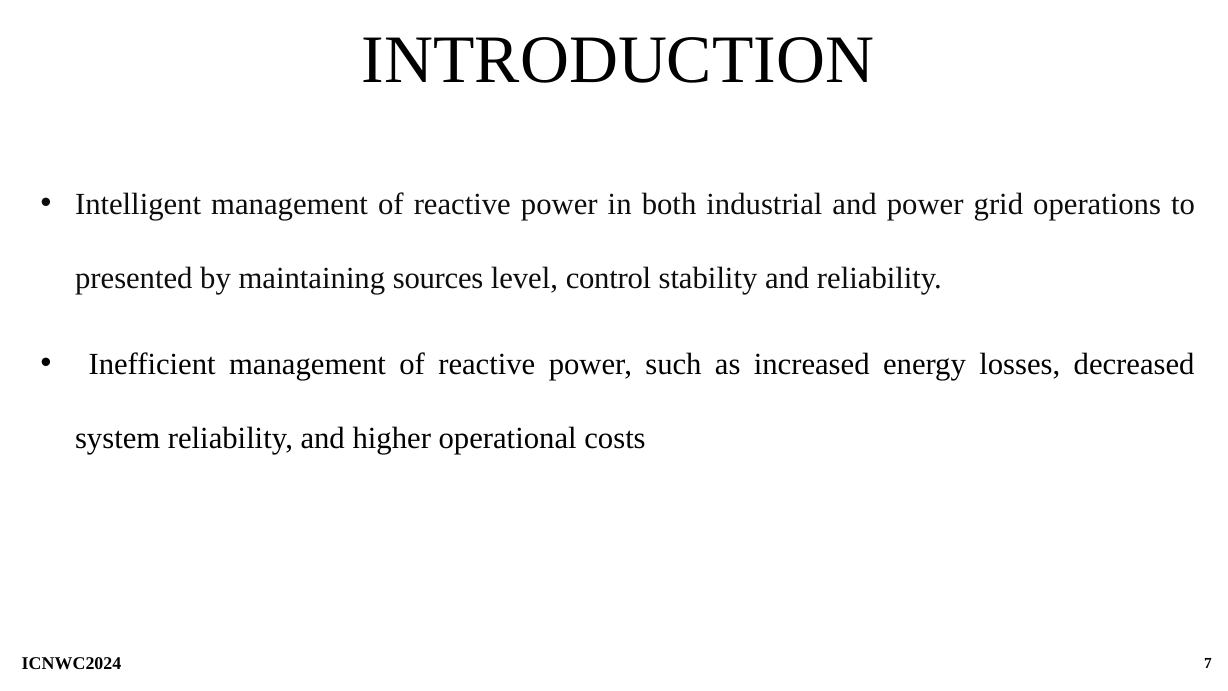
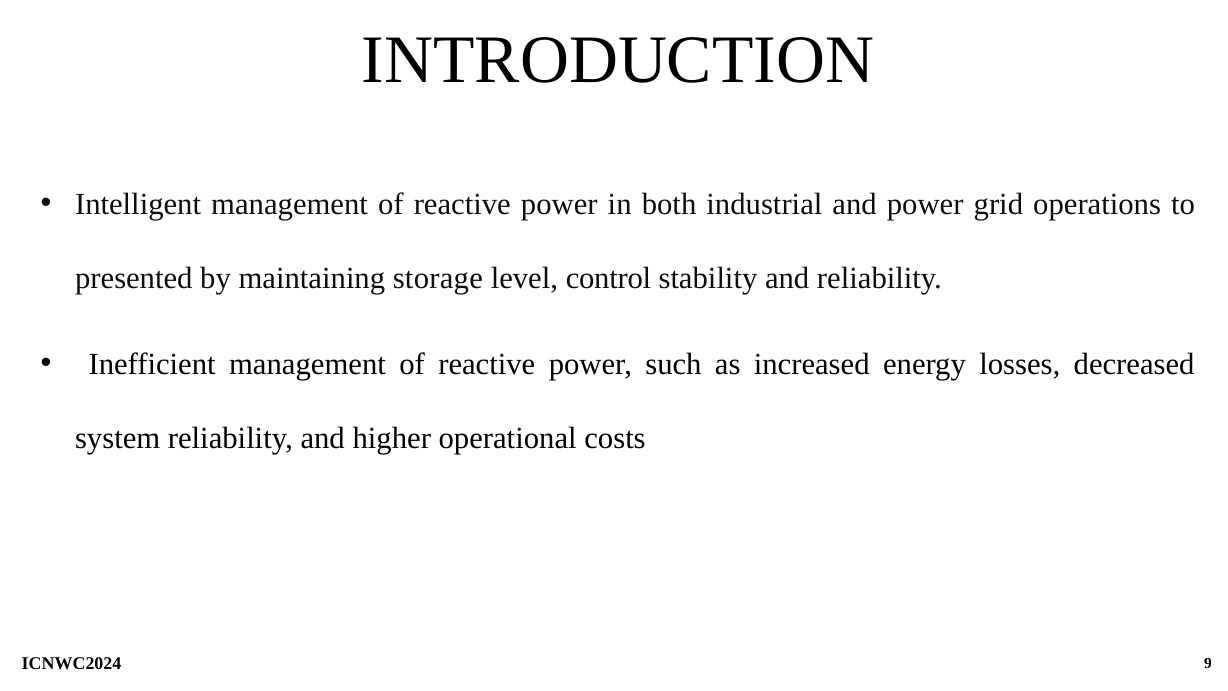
sources: sources -> storage
7: 7 -> 9
